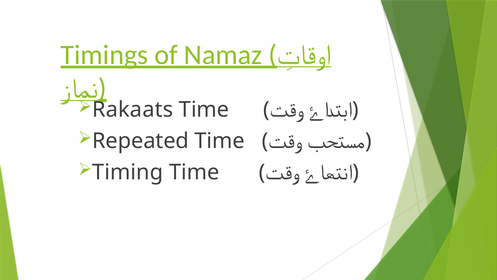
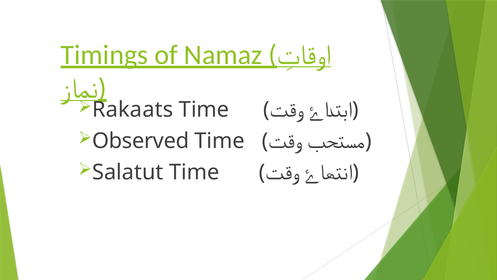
Repeated: Repeated -> Observed
Timing: Timing -> Salatut
